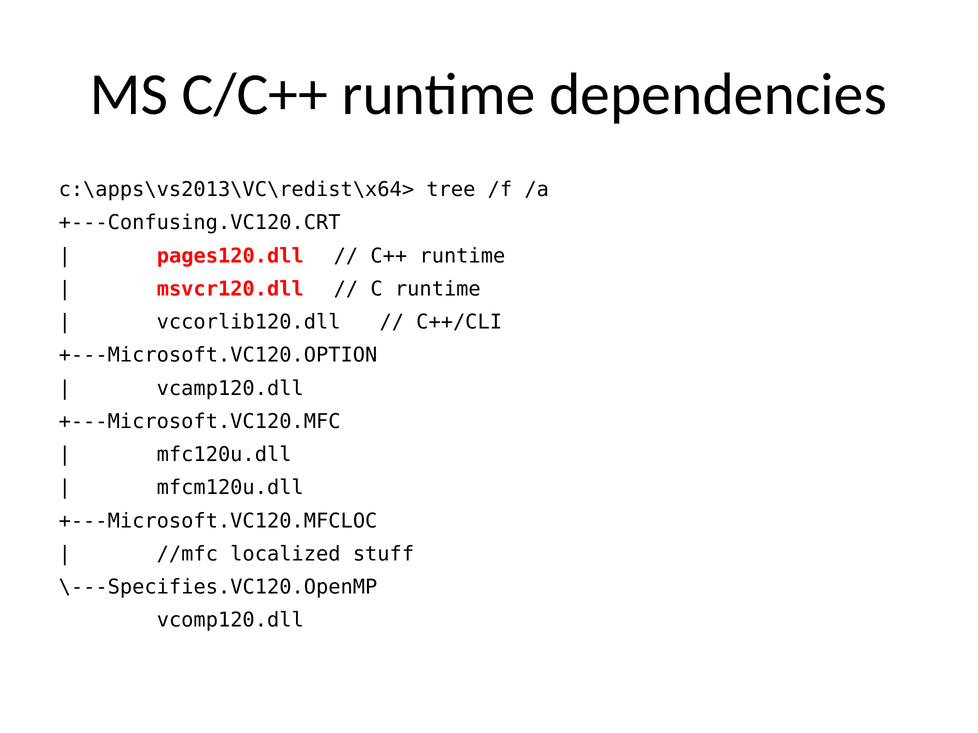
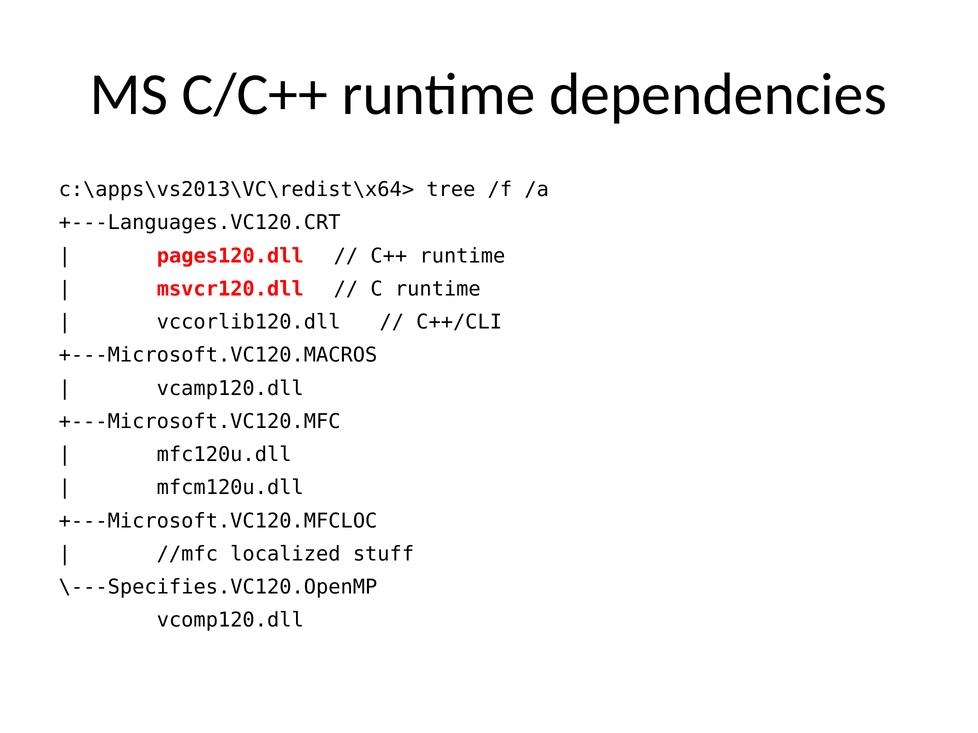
+---Confusing.VC120.CRT: +---Confusing.VC120.CRT -> +---Languages.VC120.CRT
+---Microsoft.VC120.OPTION: +---Microsoft.VC120.OPTION -> +---Microsoft.VC120.MACROS
